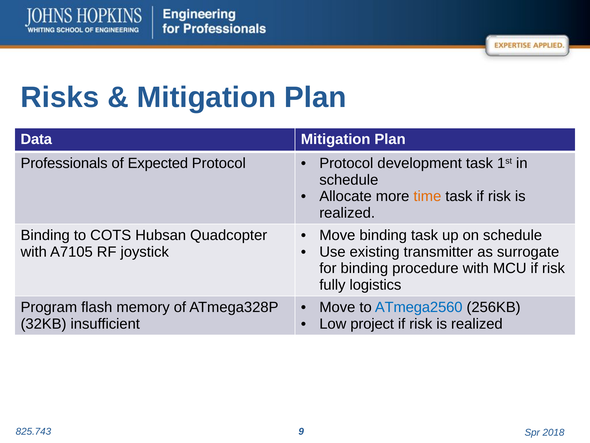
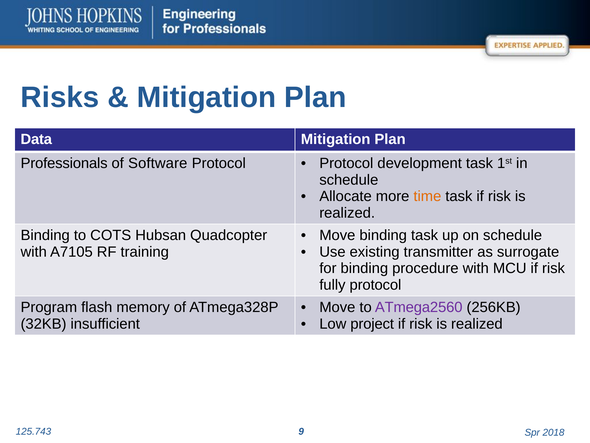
Expected: Expected -> Software
joystick: joystick -> training
fully logistics: logistics -> protocol
ATmega2560 colour: blue -> purple
825.743: 825.743 -> 125.743
